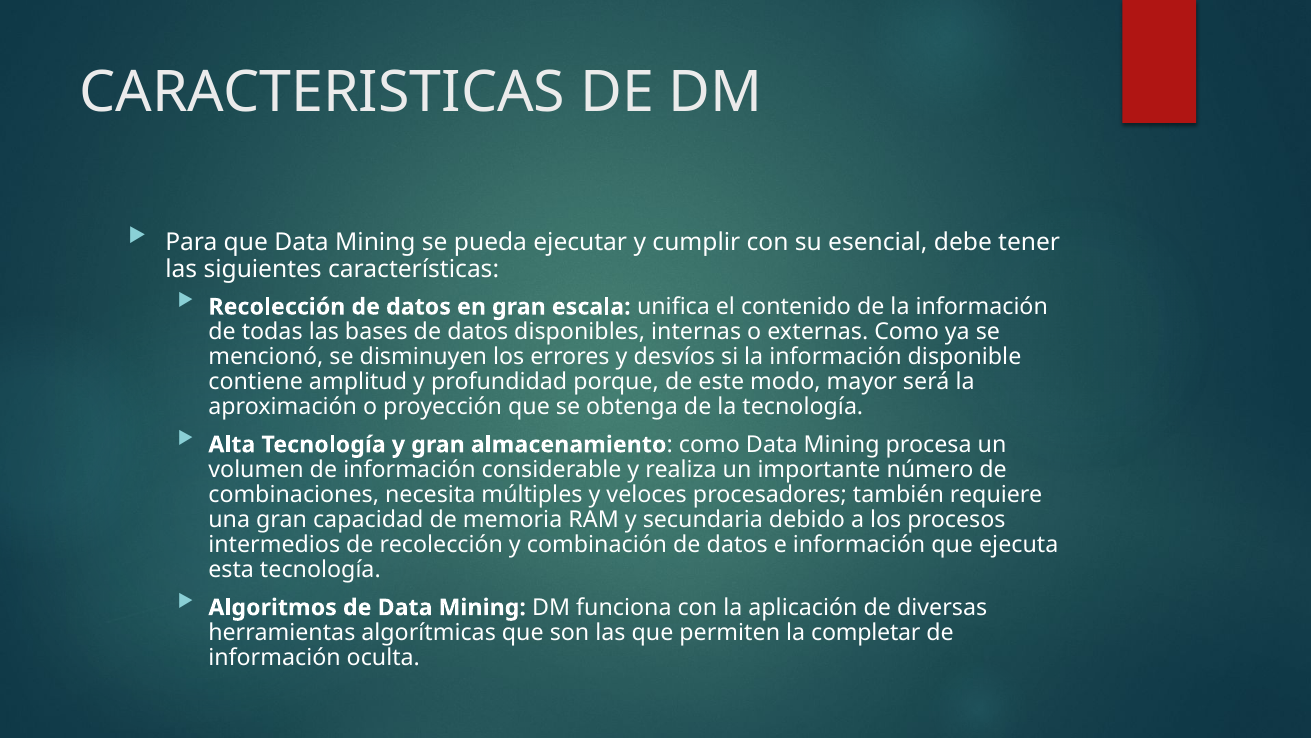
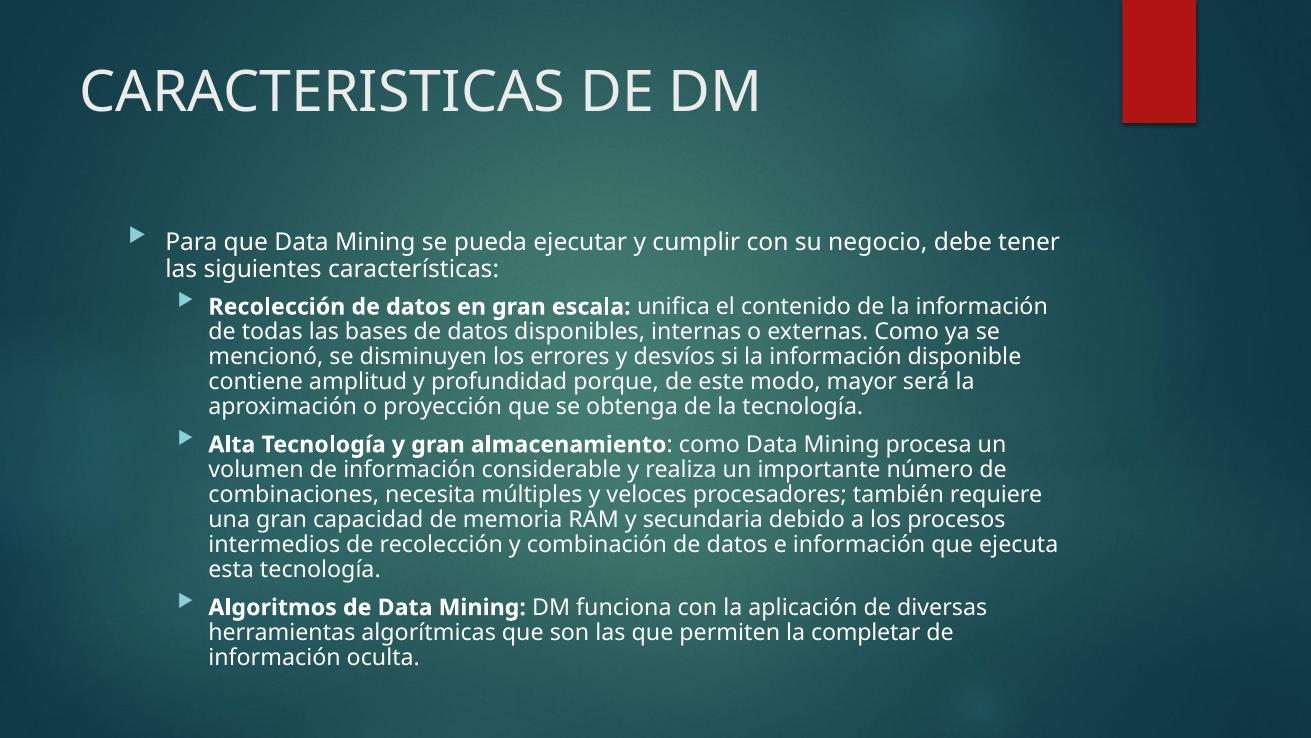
esencial: esencial -> negocio
